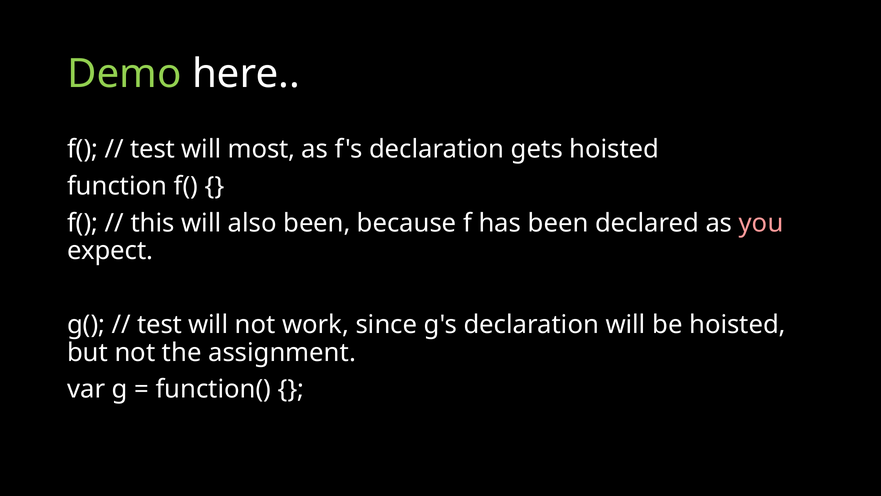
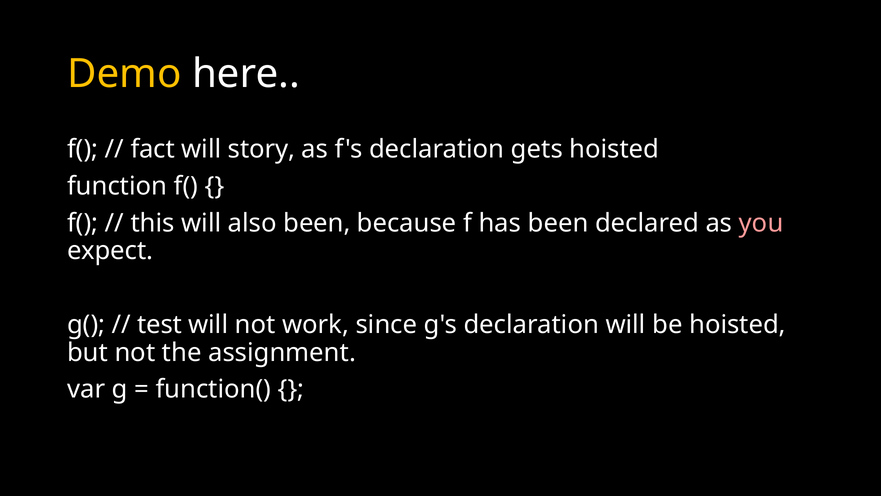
Demo colour: light green -> yellow
test at (153, 149): test -> fact
most: most -> story
